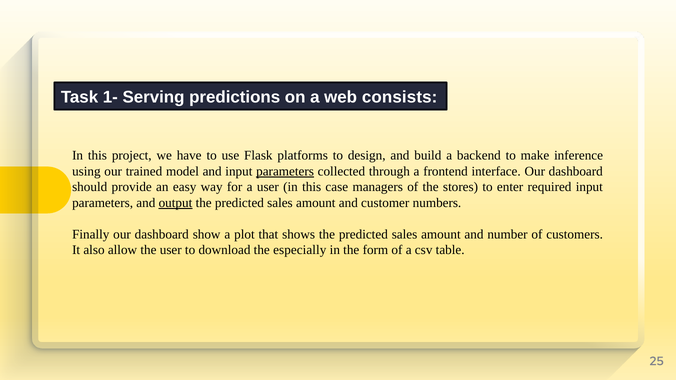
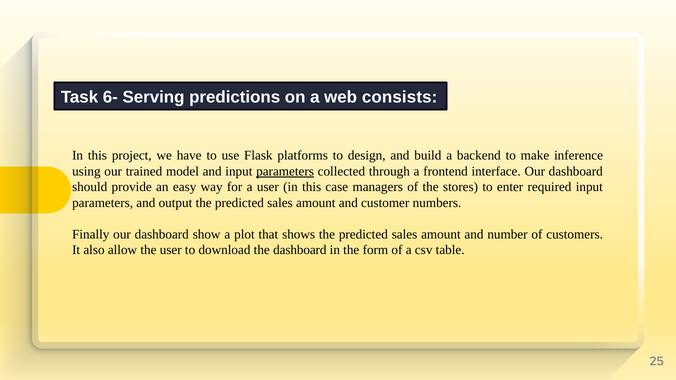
1-: 1- -> 6-
output underline: present -> none
the especially: especially -> dashboard
